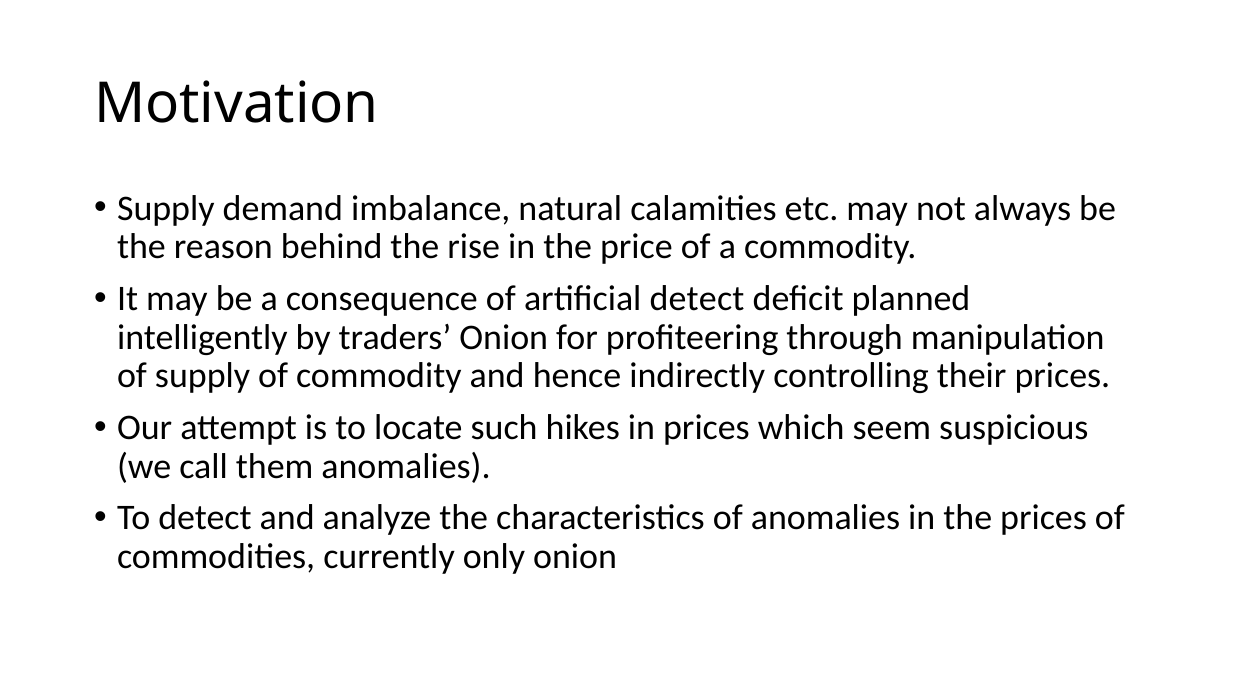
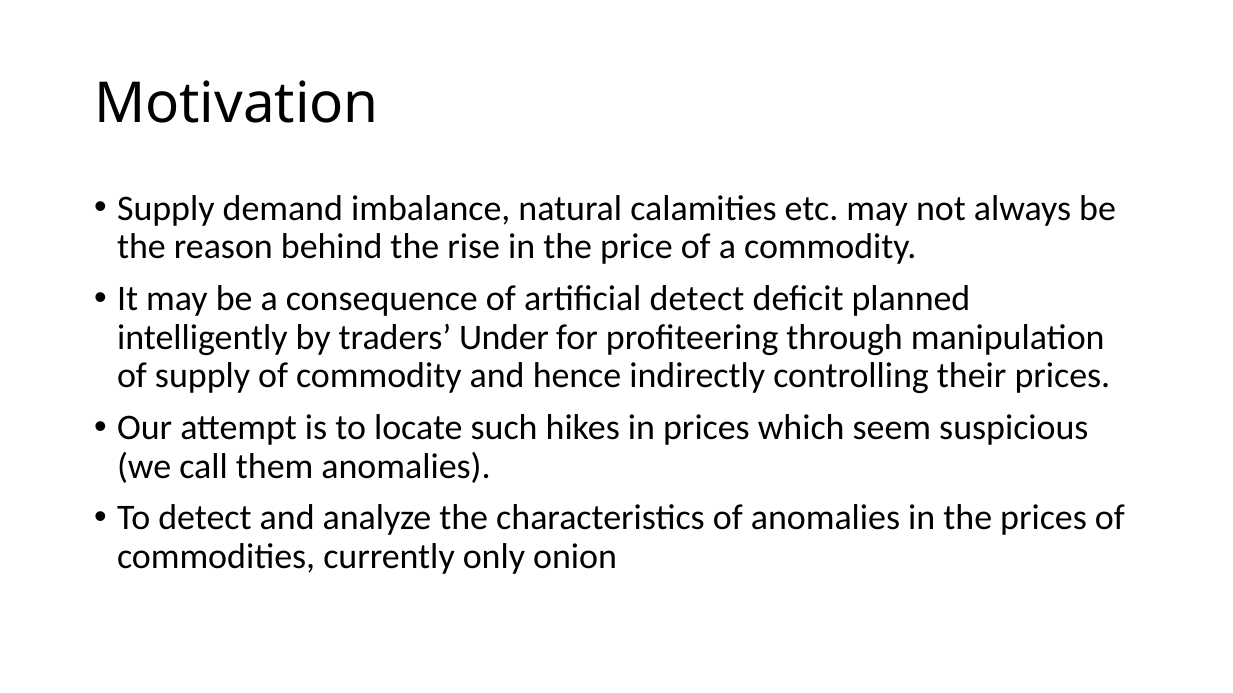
traders Onion: Onion -> Under
